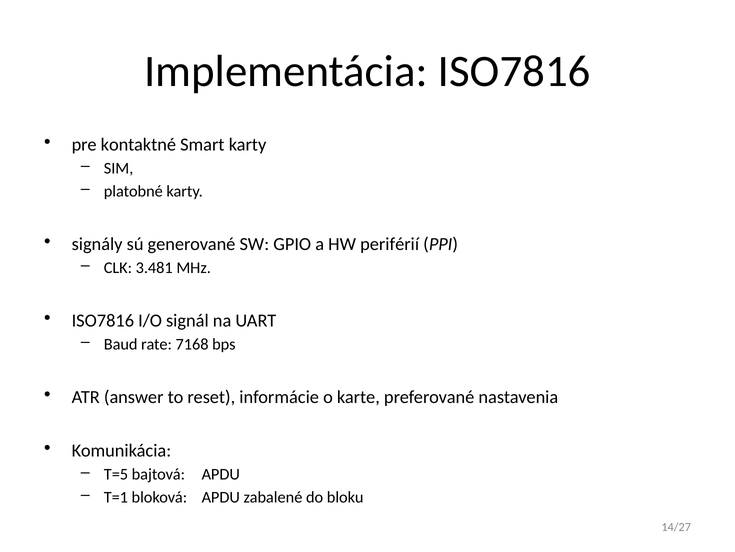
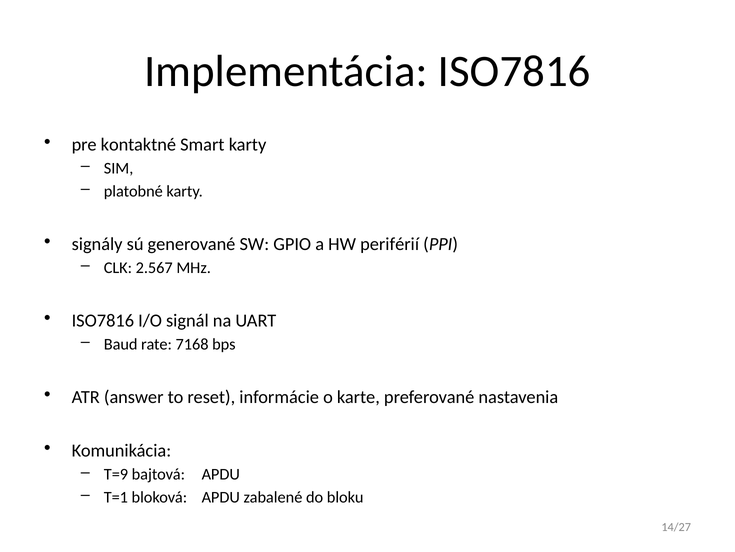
3.481: 3.481 -> 2.567
T=5: T=5 -> T=9
